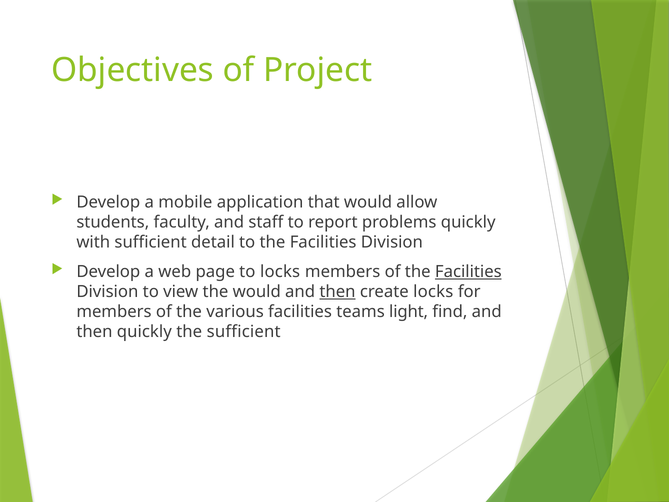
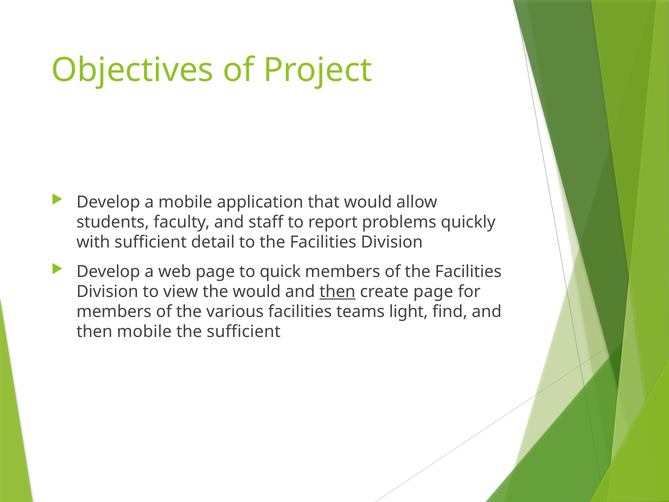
to locks: locks -> quick
Facilities at (468, 272) underline: present -> none
create locks: locks -> page
then quickly: quickly -> mobile
